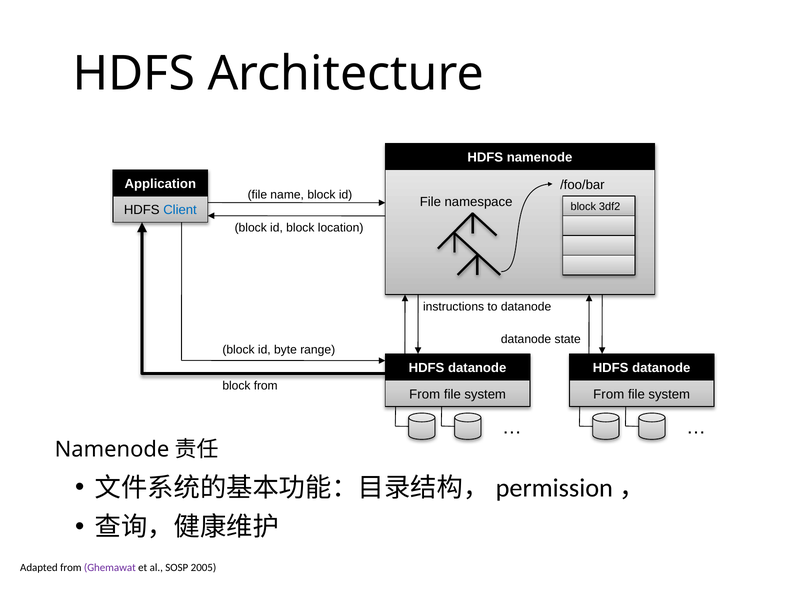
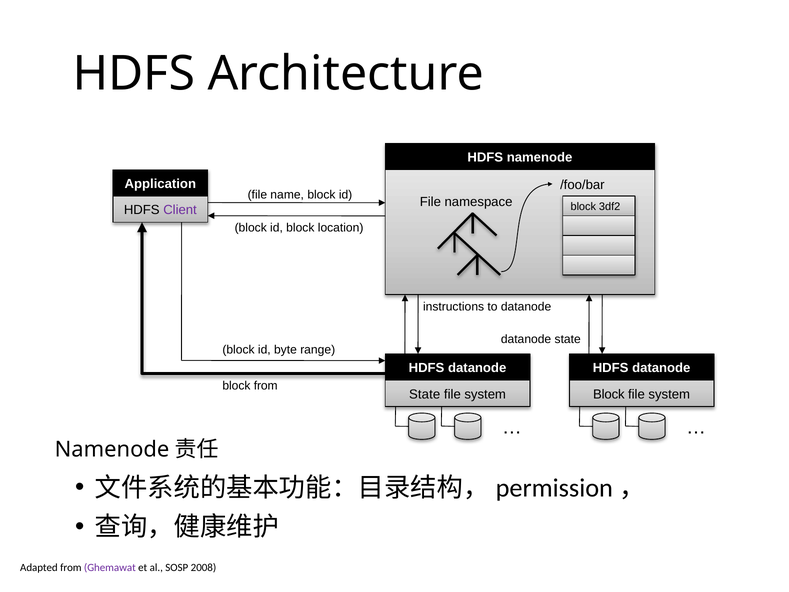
Client colour: blue -> purple
From at (425, 394): From -> State
From at (609, 394): From -> Block
2005: 2005 -> 2008
